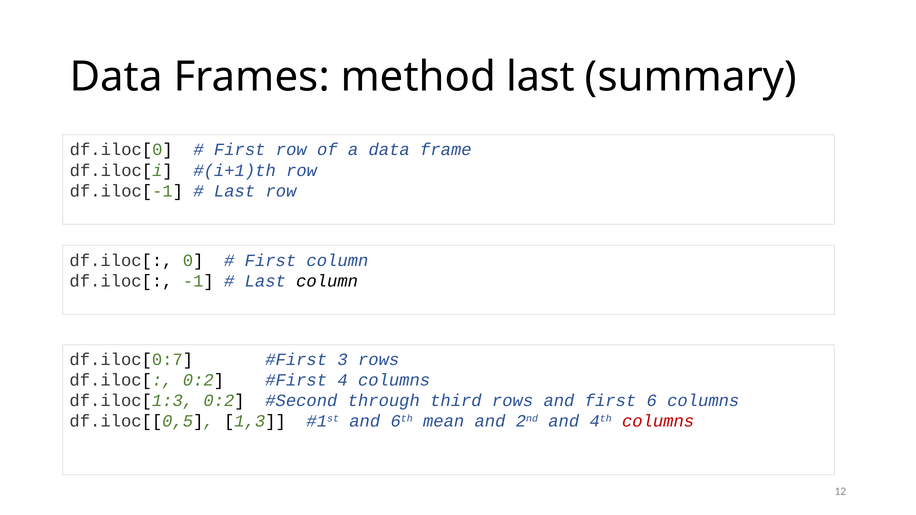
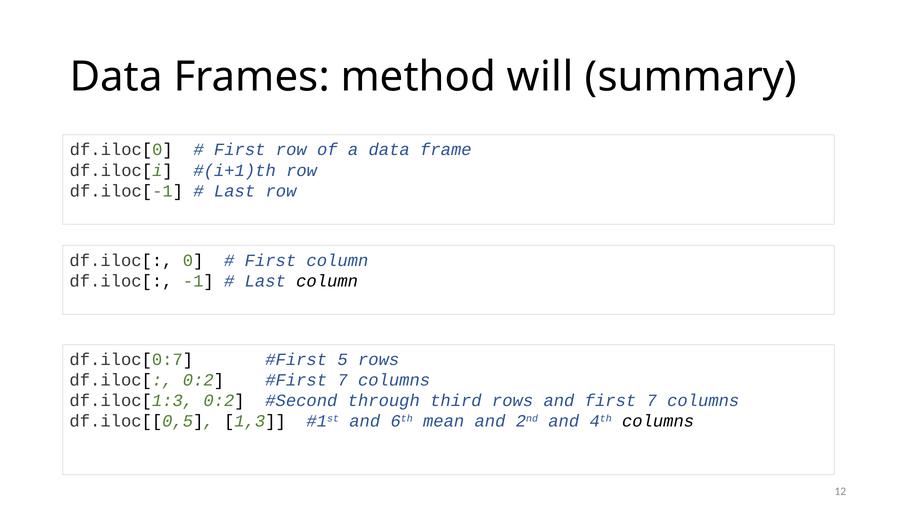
method last: last -> will
3: 3 -> 5
4 at (343, 380): 4 -> 7
first 6: 6 -> 7
columns at (658, 421) colour: red -> black
